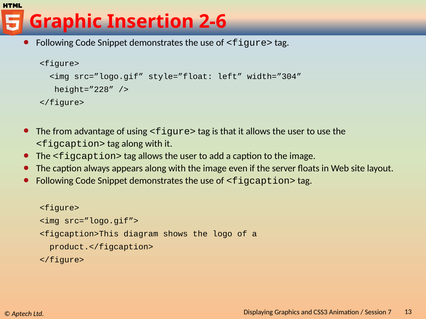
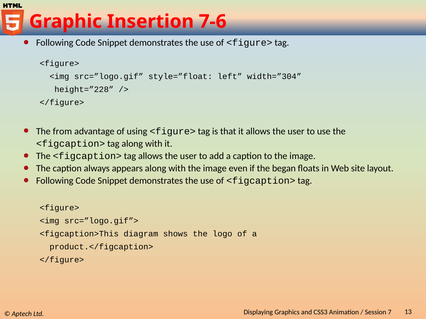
2-6: 2-6 -> 7-6
server: server -> began
